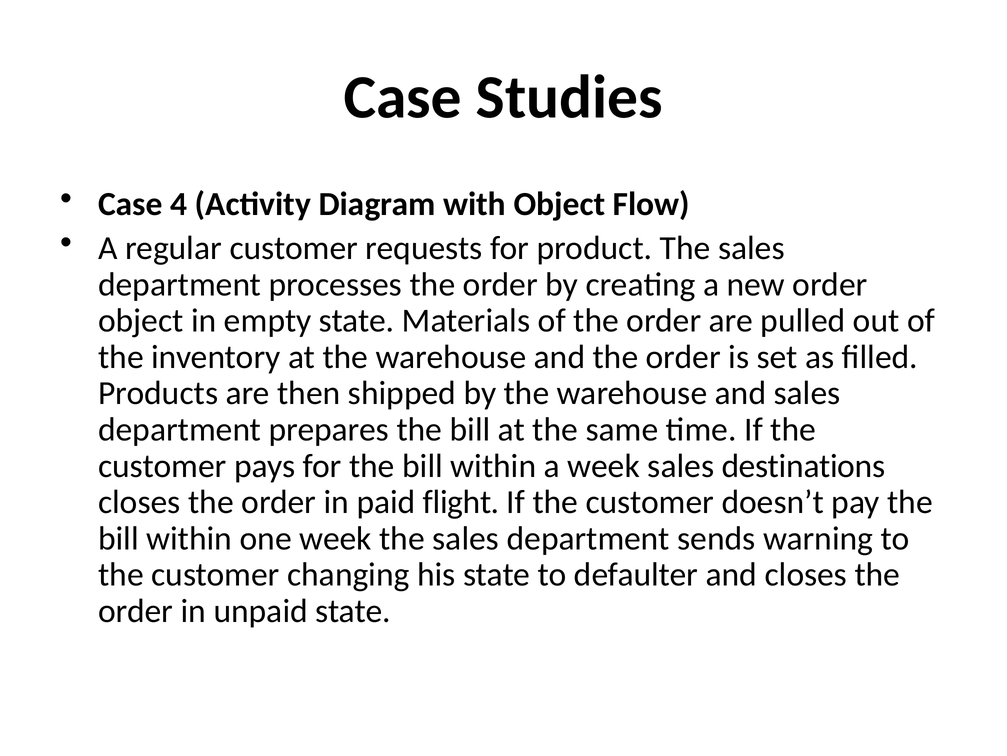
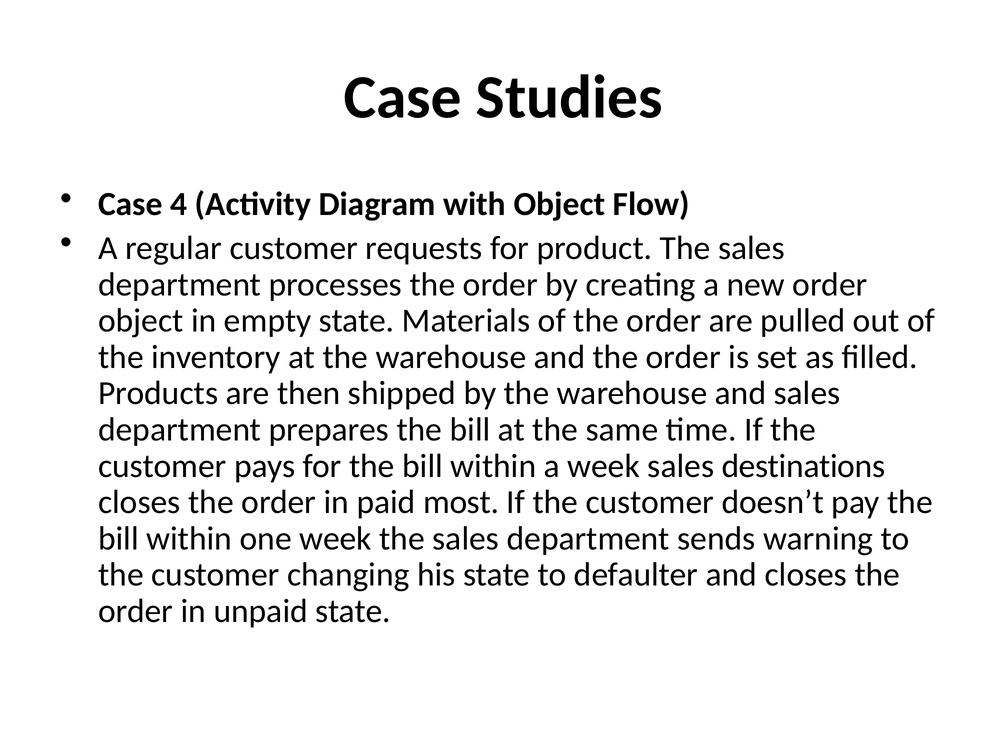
flight: flight -> most
